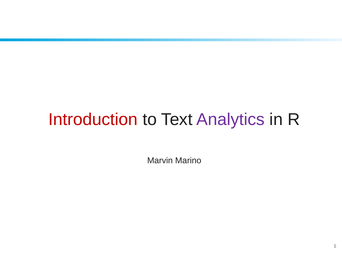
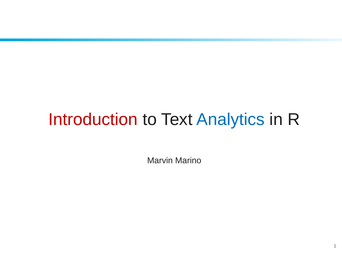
Analytics colour: purple -> blue
